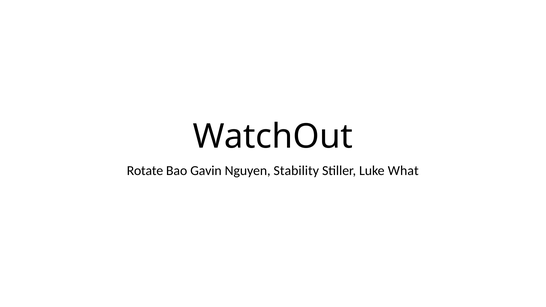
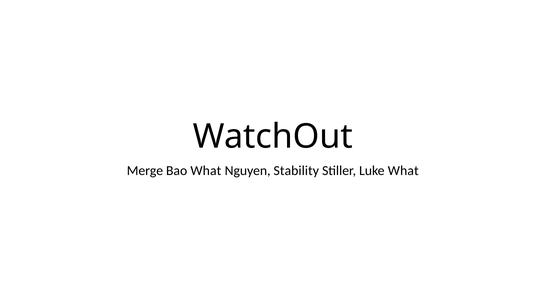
Rotate: Rotate -> Merge
Bao Gavin: Gavin -> What
